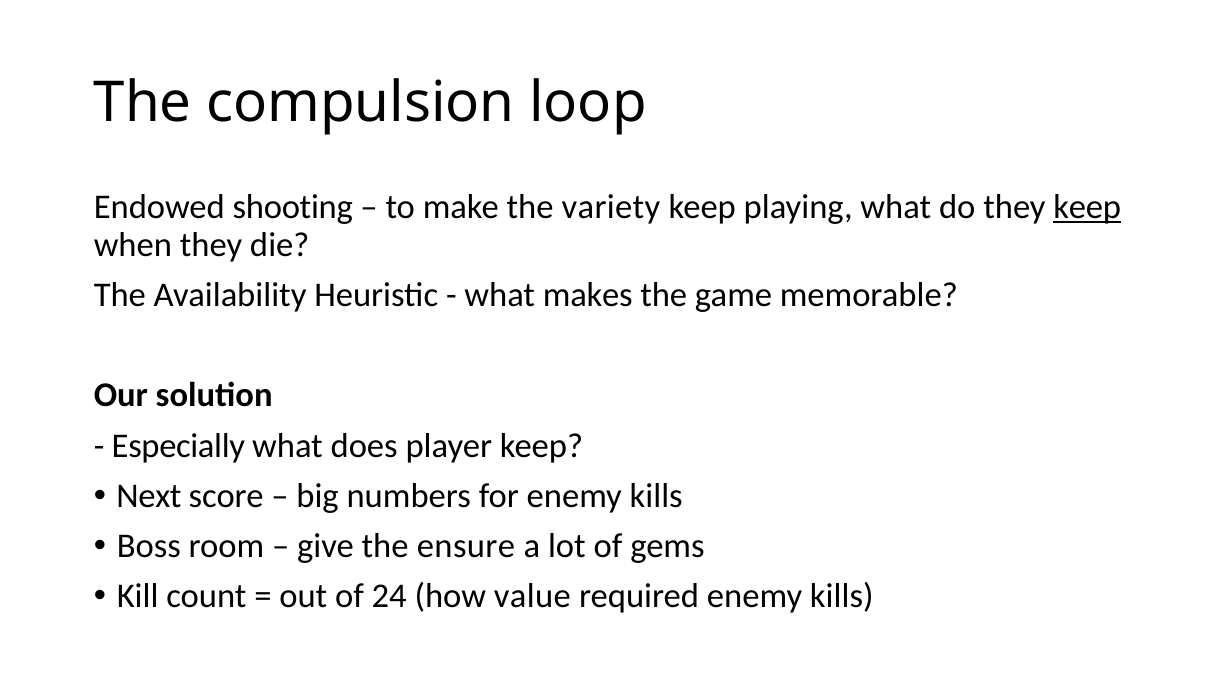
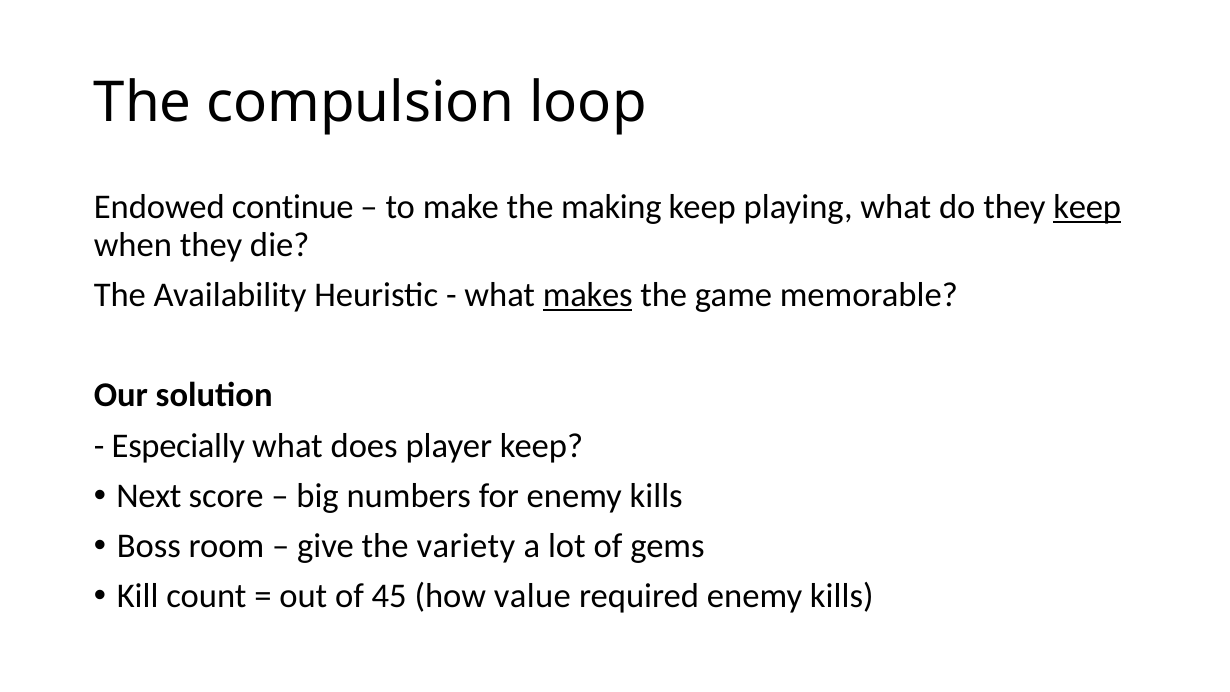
shooting: shooting -> continue
variety: variety -> making
makes underline: none -> present
ensure: ensure -> variety
24: 24 -> 45
